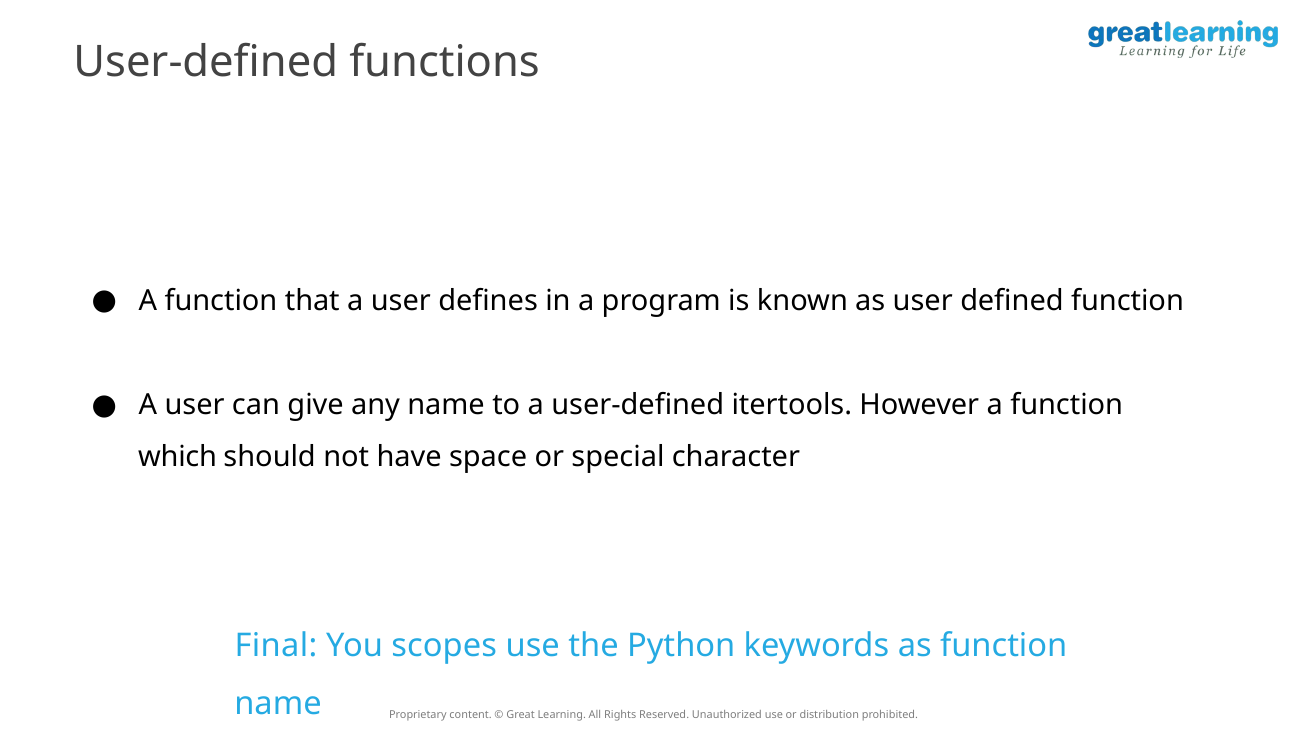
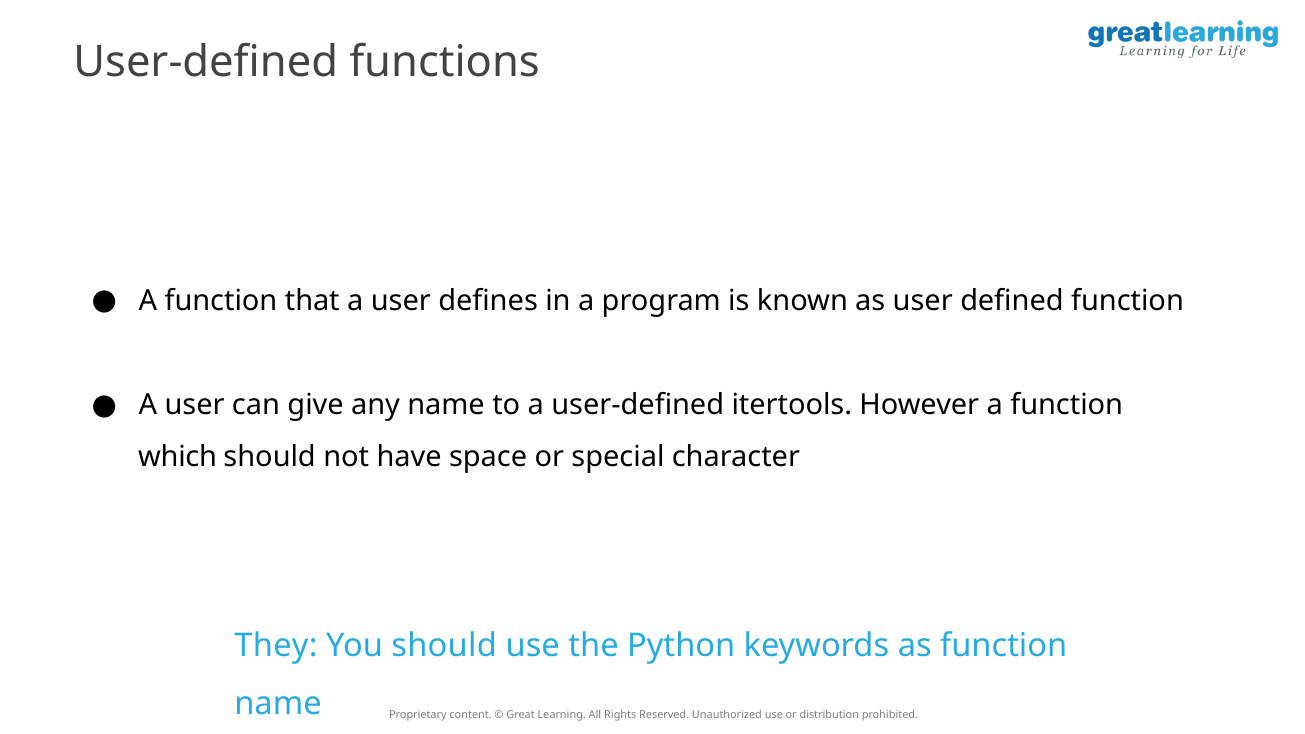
Final: Final -> They
You scopes: scopes -> should
